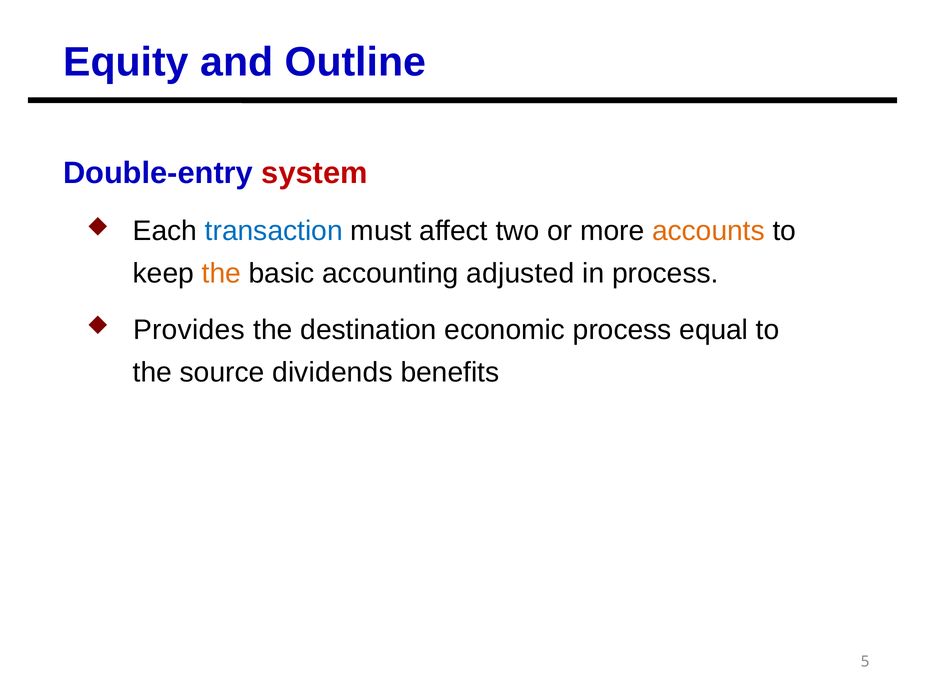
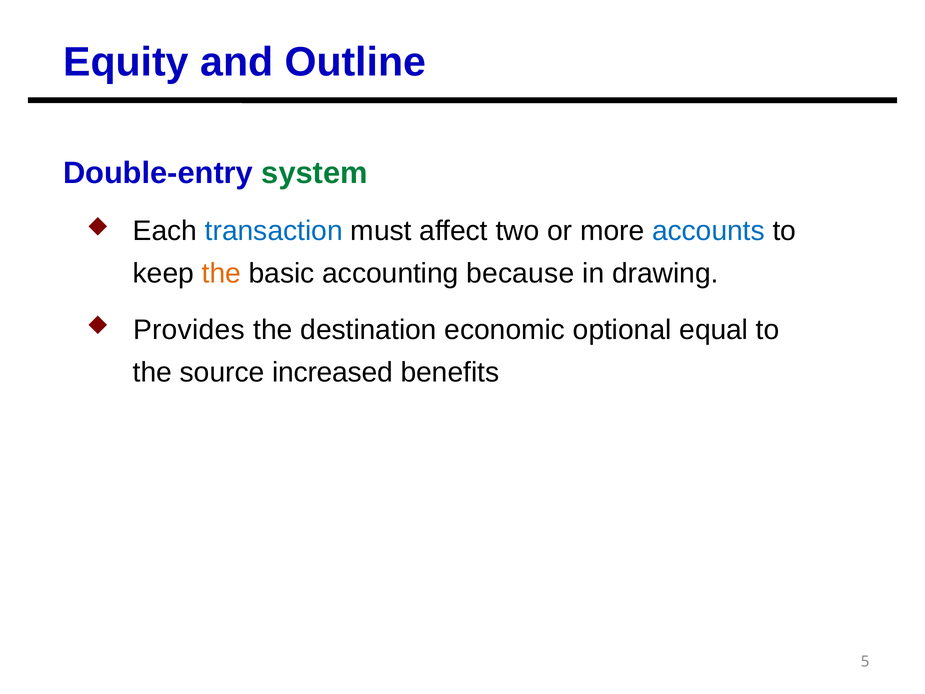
system colour: red -> green
accounts colour: orange -> blue
adjusted: adjusted -> because
in process: process -> drawing
economic process: process -> optional
dividends: dividends -> increased
